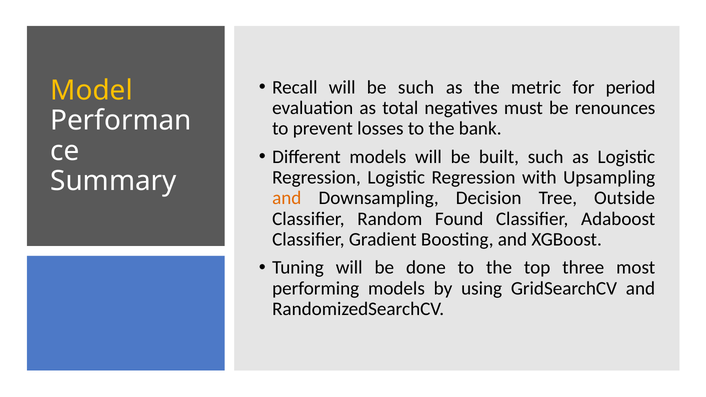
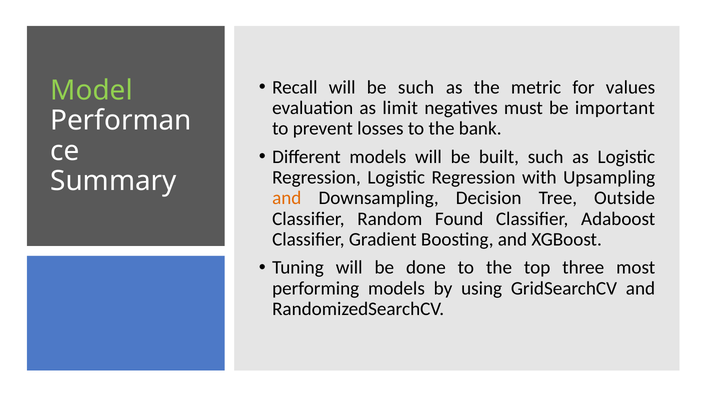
period: period -> values
Model colour: yellow -> light green
total: total -> limit
renounces: renounces -> important
